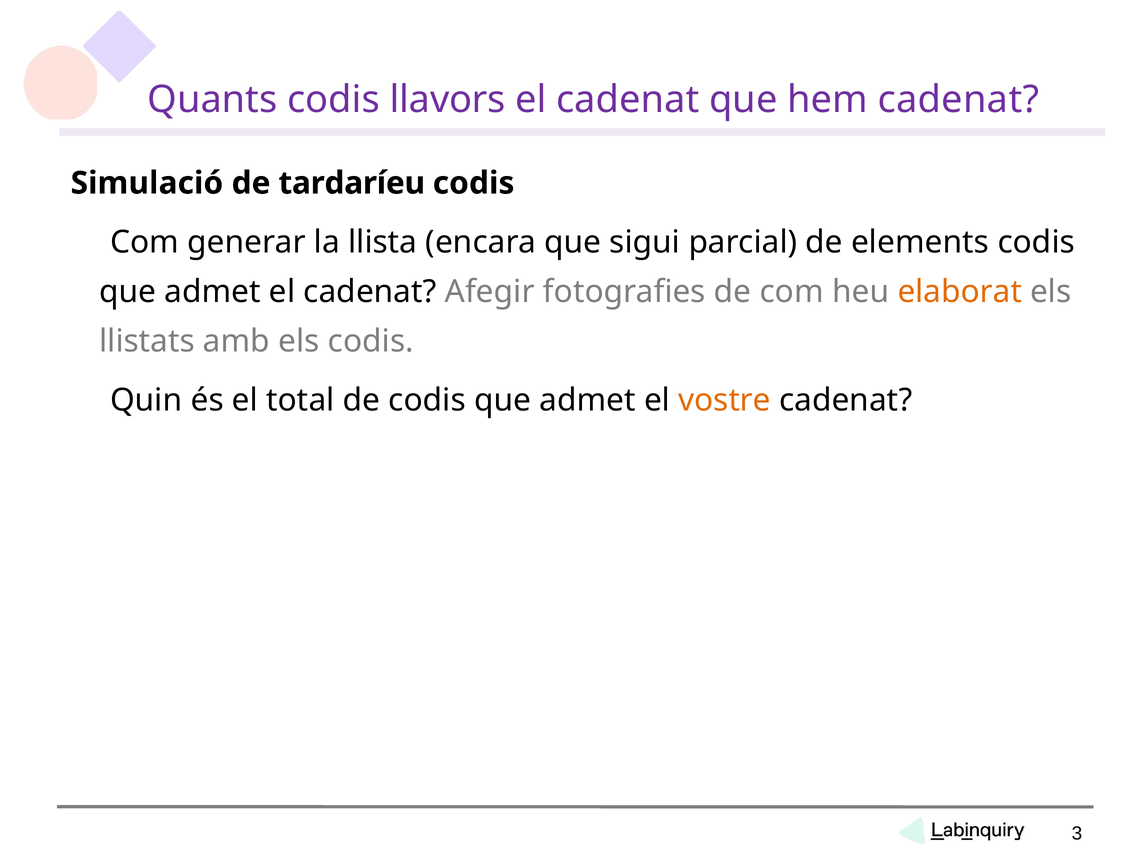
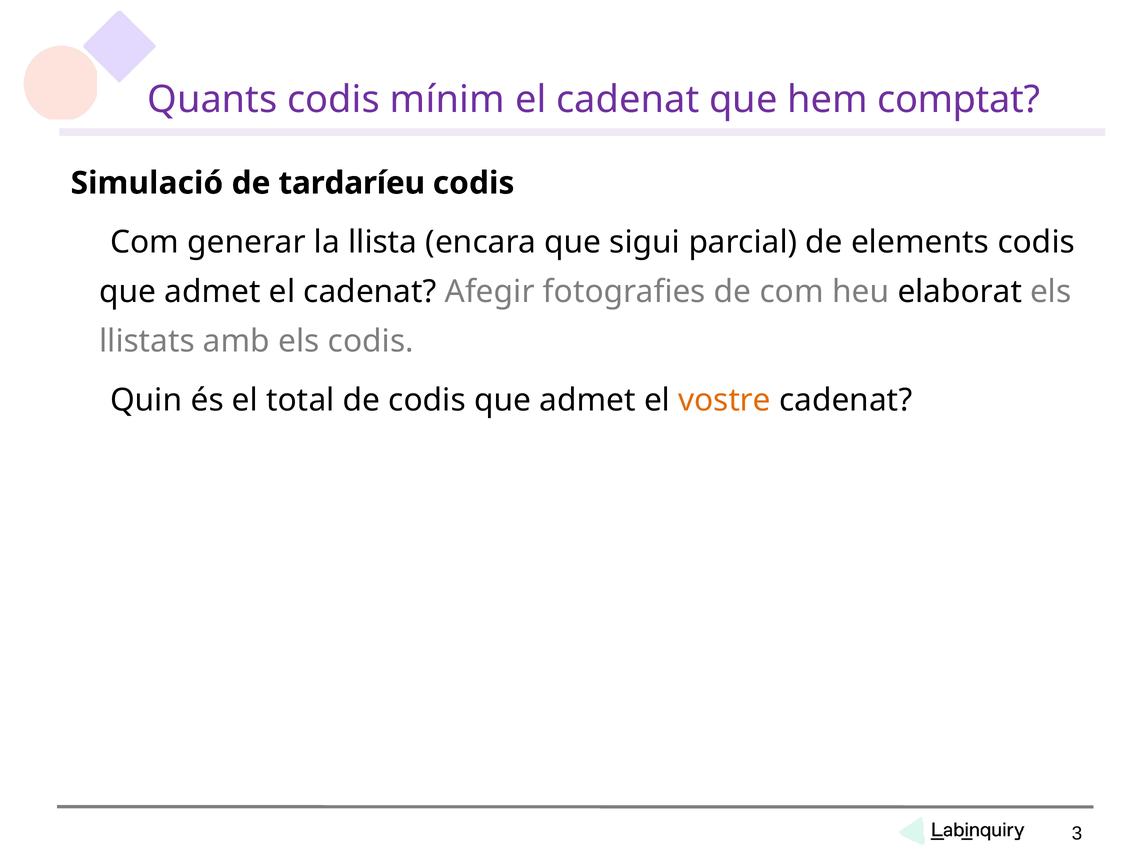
llavors: llavors -> mínim
hem cadenat: cadenat -> comptat
elaborat colour: orange -> black
